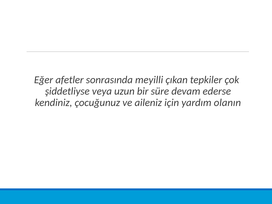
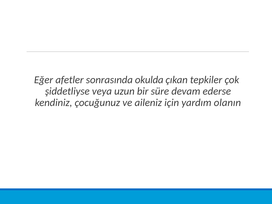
meyilli: meyilli -> okulda
